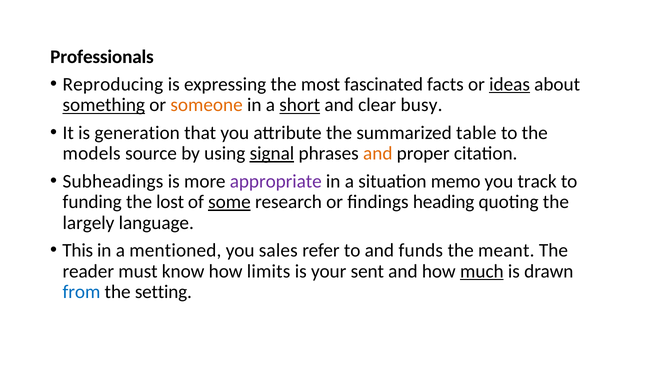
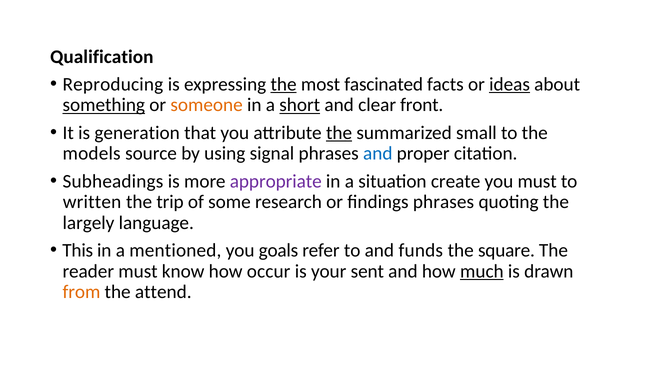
Professionals: Professionals -> Qualification
the at (284, 84) underline: none -> present
busy: busy -> front
the at (339, 133) underline: none -> present
table: table -> small
signal underline: present -> none
and at (378, 153) colour: orange -> blue
memo: memo -> create
you track: track -> must
funding: funding -> written
lost: lost -> trip
some underline: present -> none
findings heading: heading -> phrases
sales: sales -> goals
meant: meant -> square
limits: limits -> occur
from colour: blue -> orange
setting: setting -> attend
